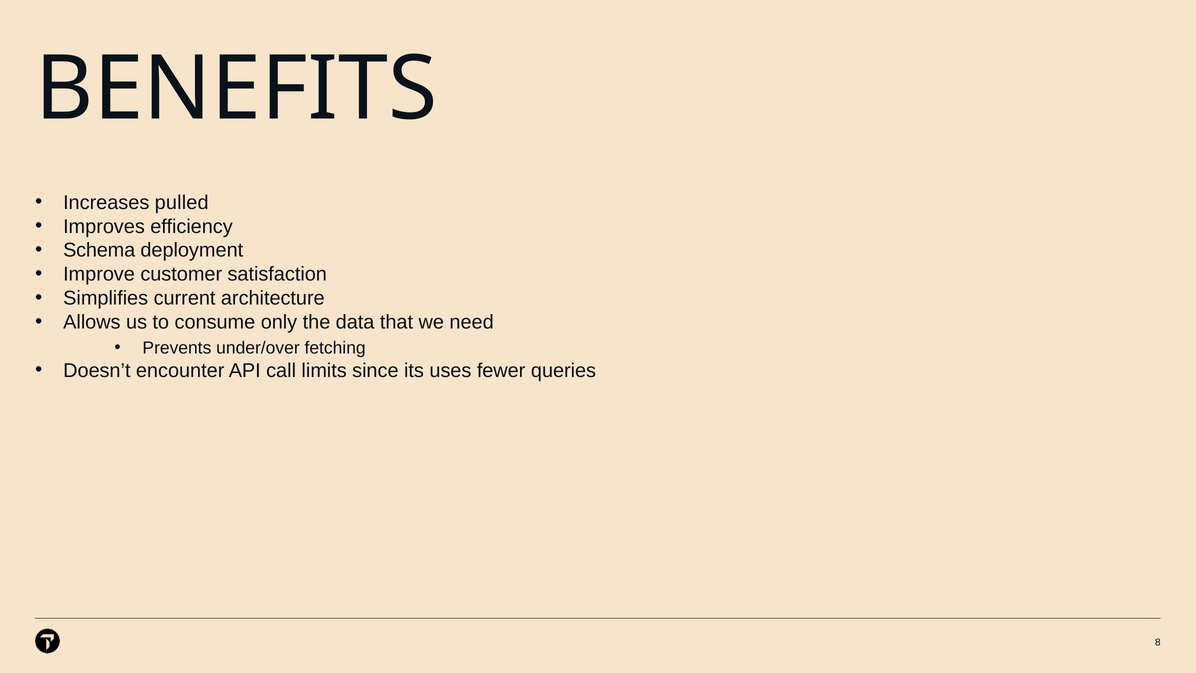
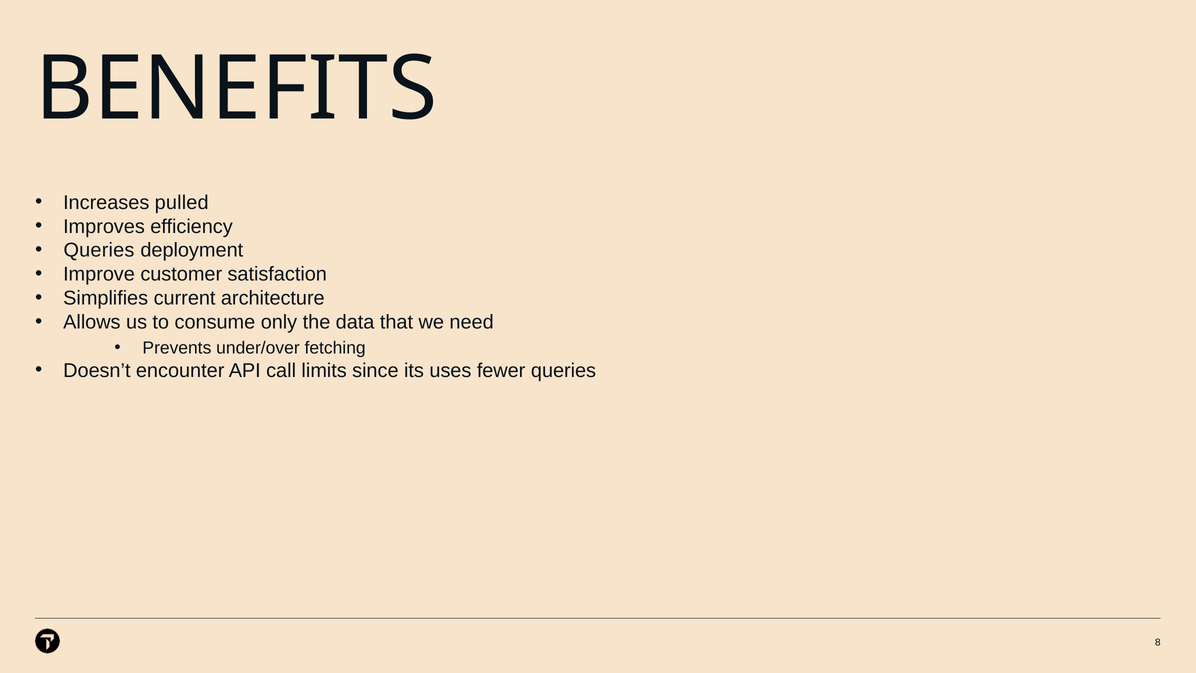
Schema at (99, 250): Schema -> Queries
